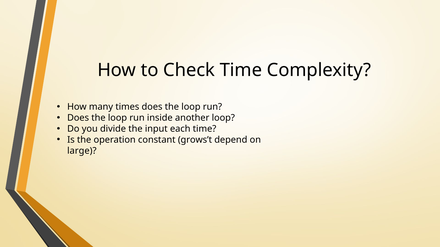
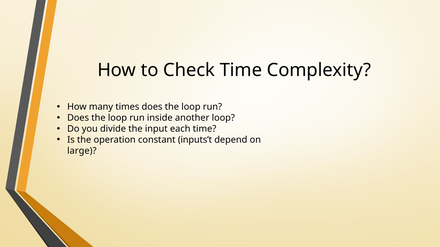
grows’t: grows’t -> inputs’t
